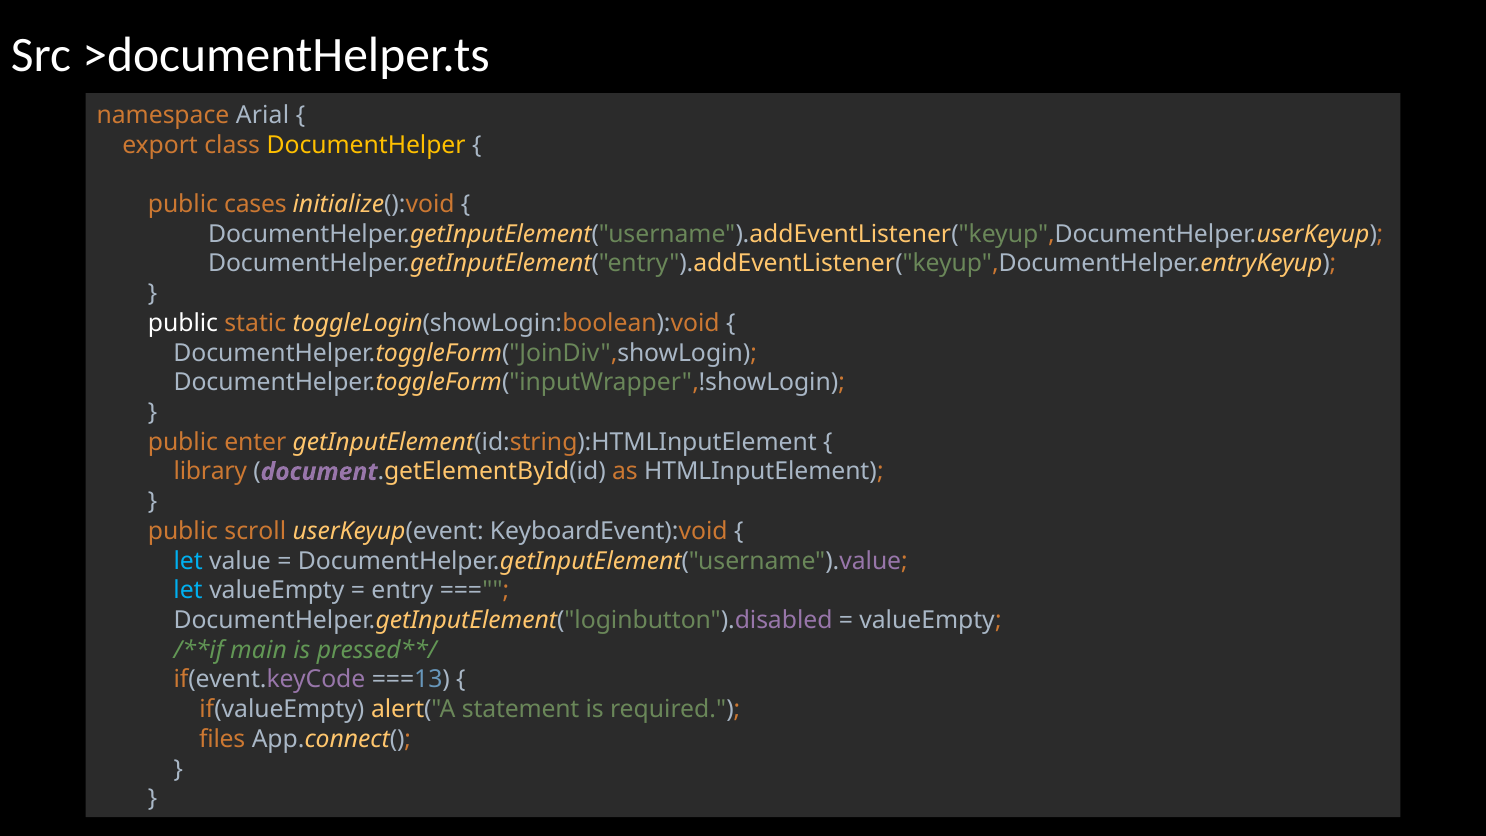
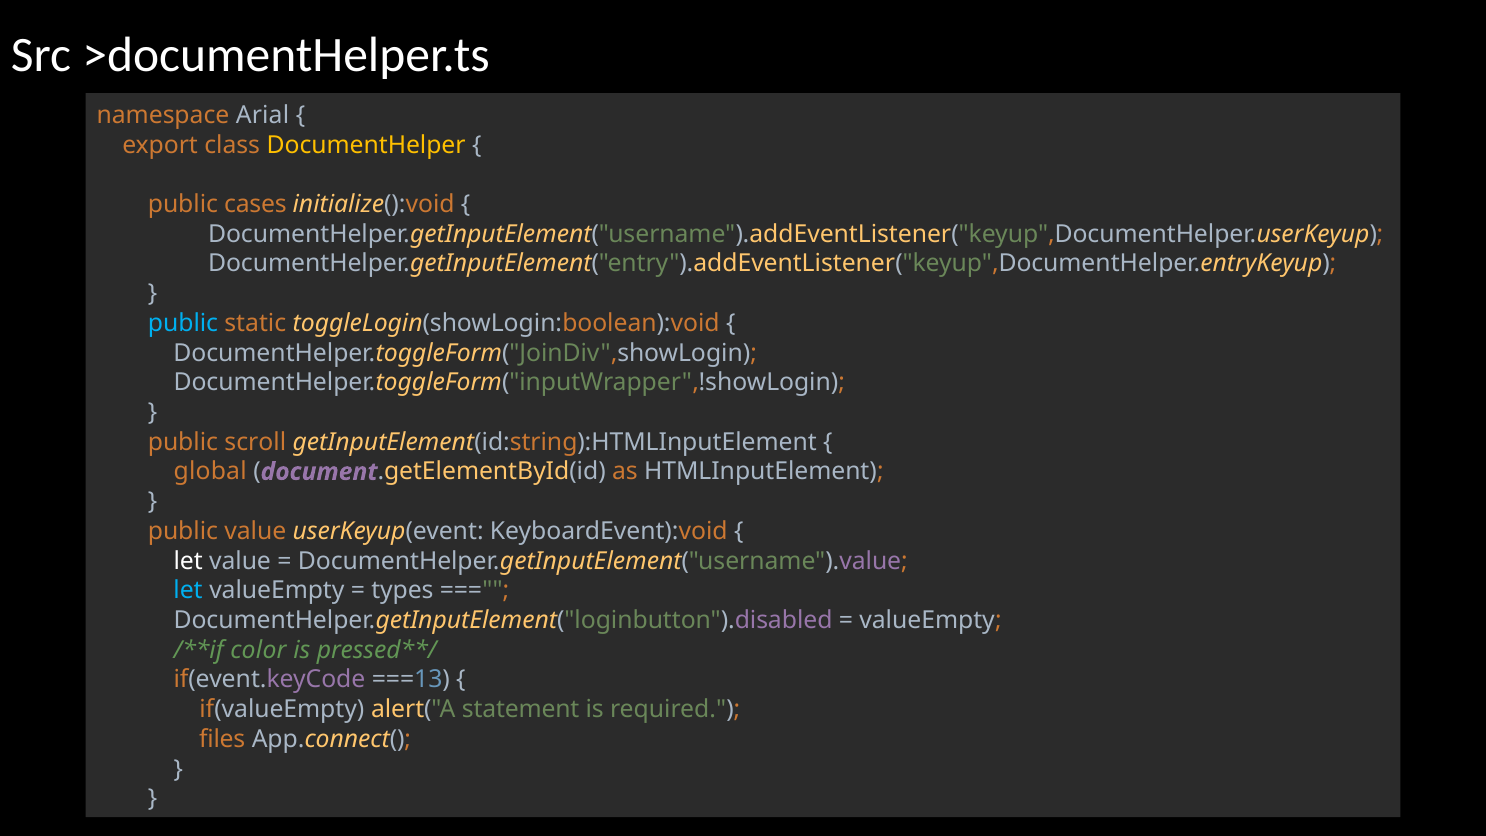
public at (183, 323) colour: white -> light blue
enter: enter -> scroll
library: library -> global
public scroll: scroll -> value
let at (188, 561) colour: light blue -> white
entry: entry -> types
main: main -> color
